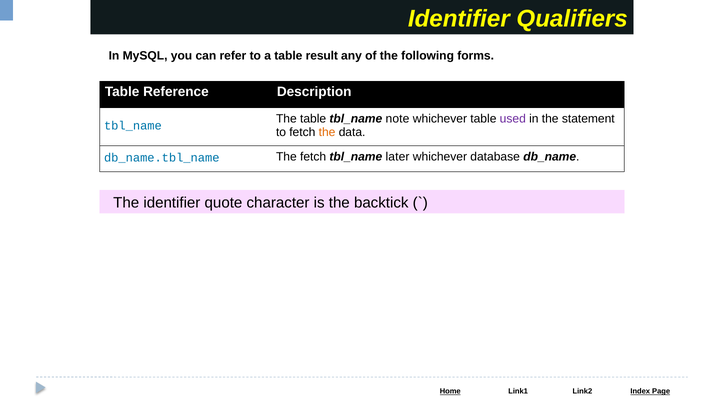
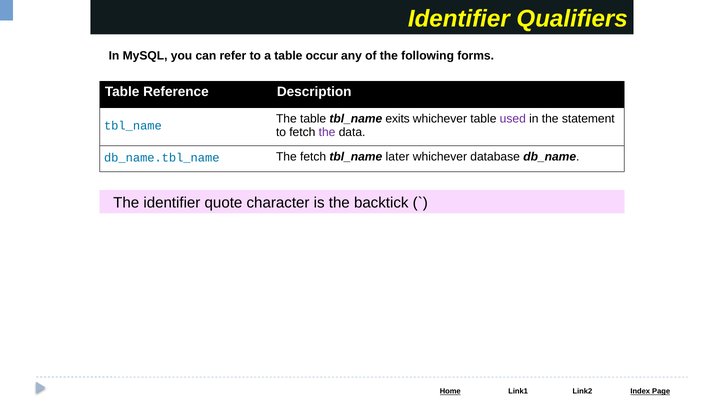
result: result -> occur
note: note -> exits
the at (327, 132) colour: orange -> purple
